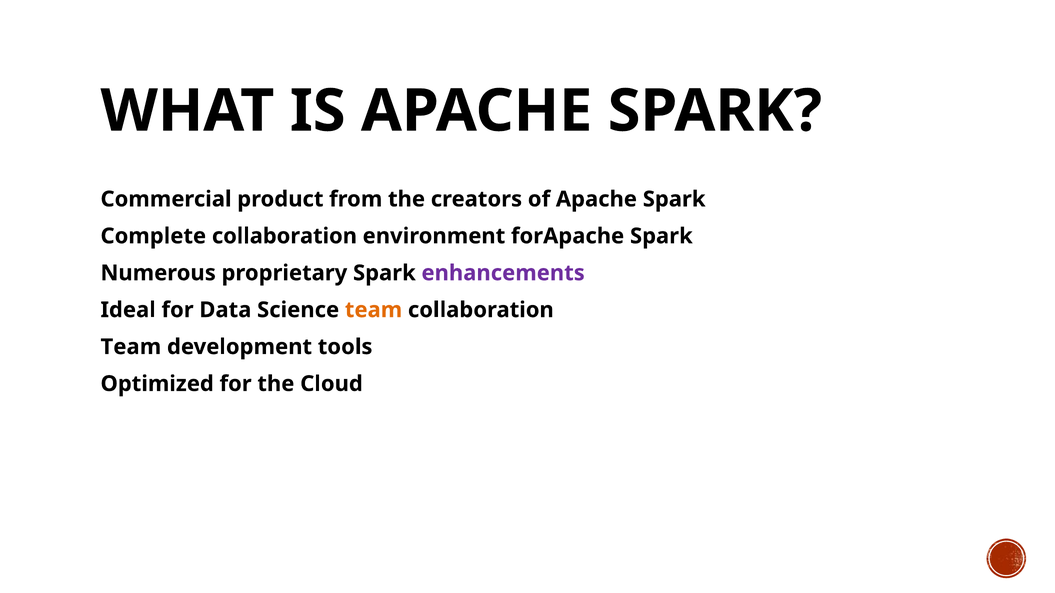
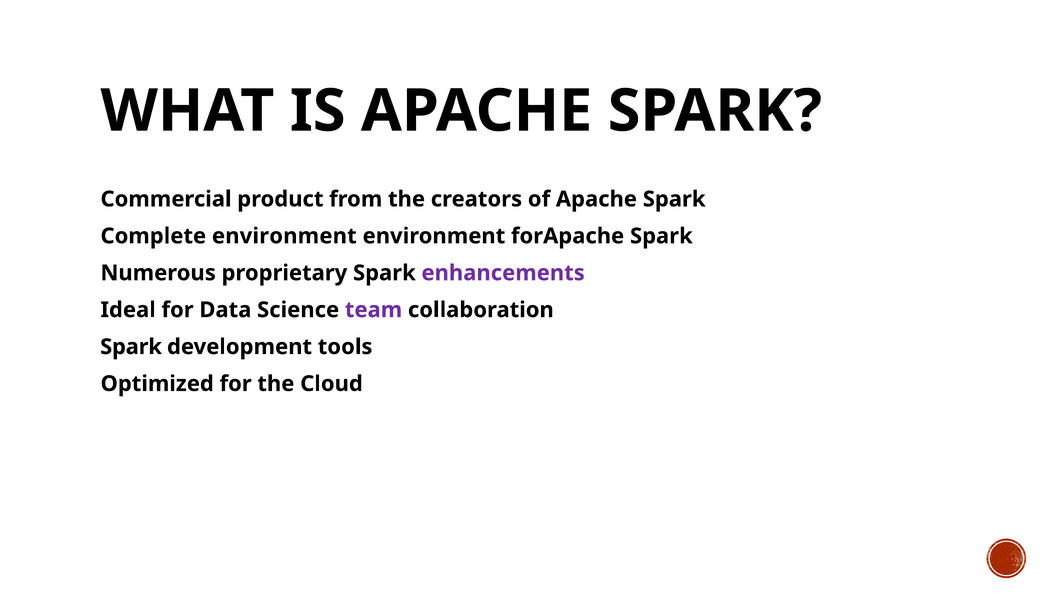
Complete collaboration: collaboration -> environment
team at (374, 310) colour: orange -> purple
Team at (131, 347): Team -> Spark
